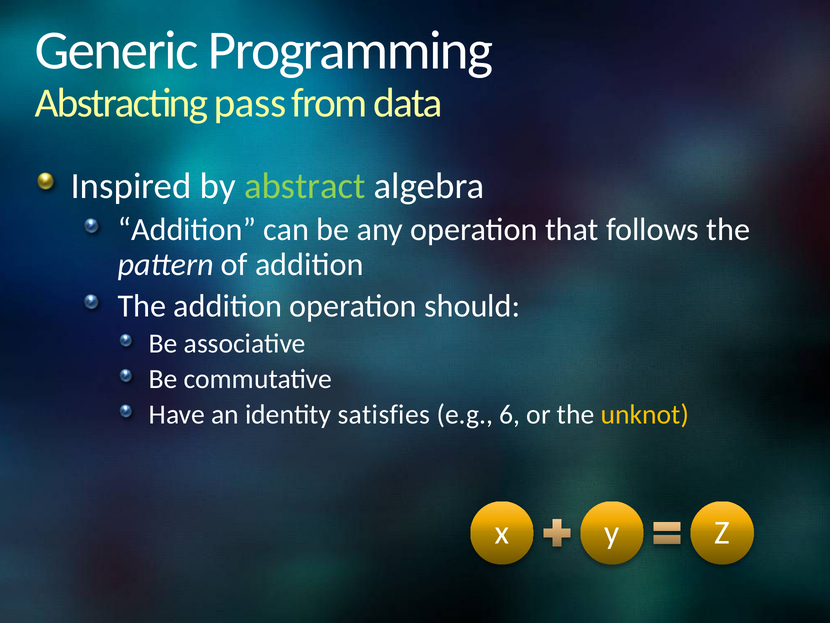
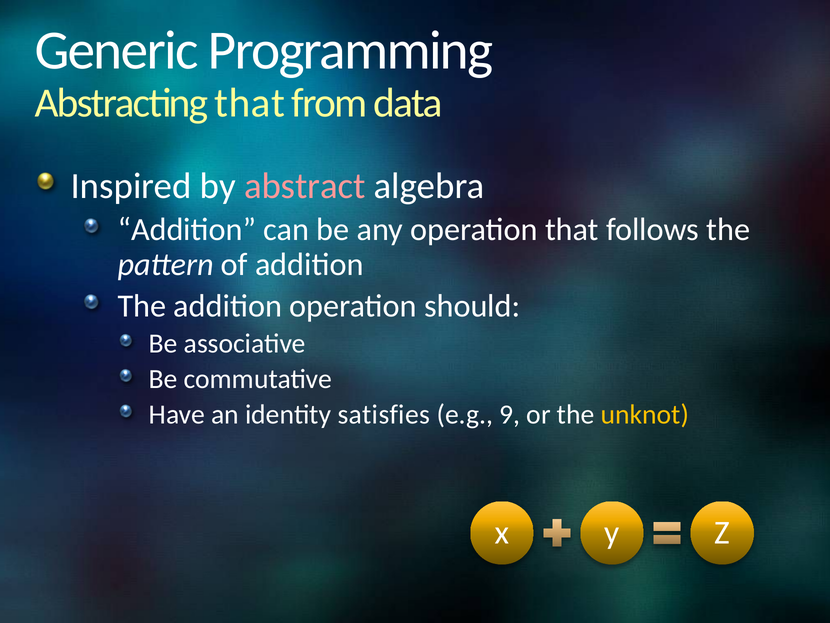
Abstracting pass: pass -> that
abstract colour: light green -> pink
6: 6 -> 9
